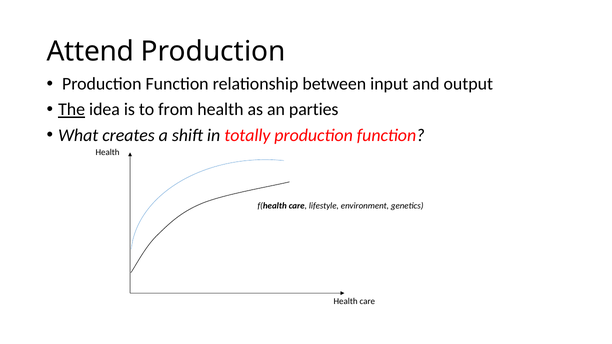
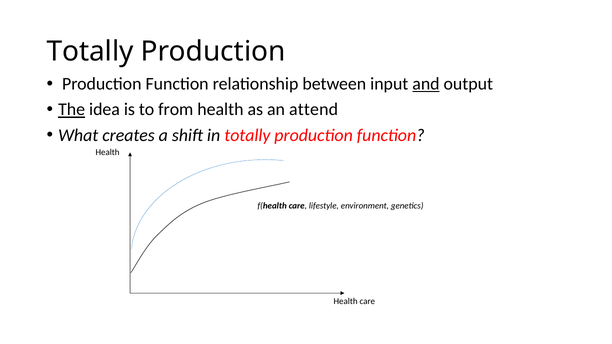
Attend at (90, 51): Attend -> Totally
and underline: none -> present
parties: parties -> attend
